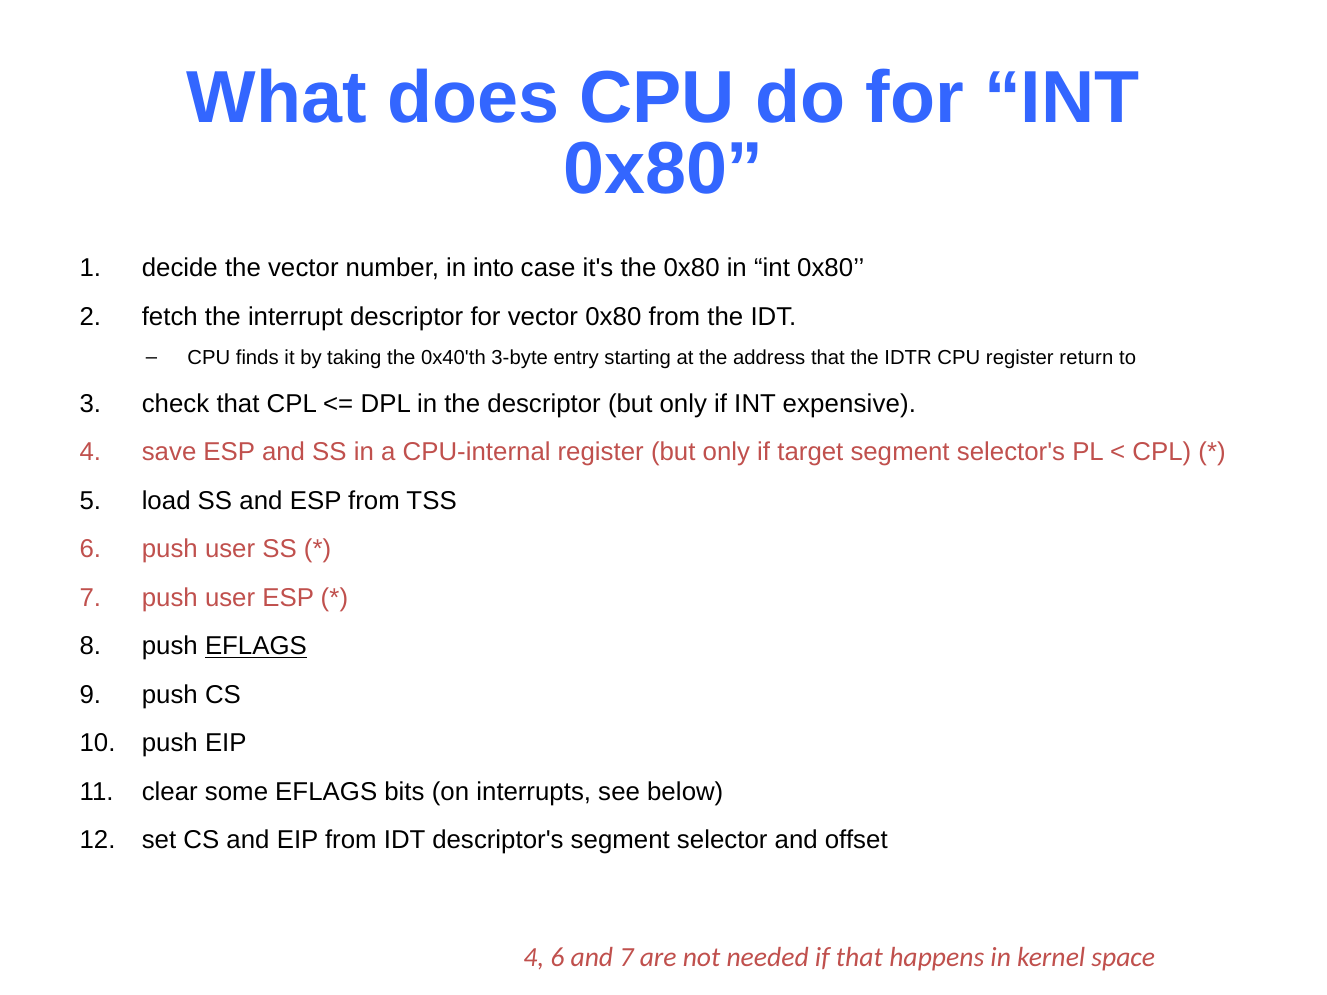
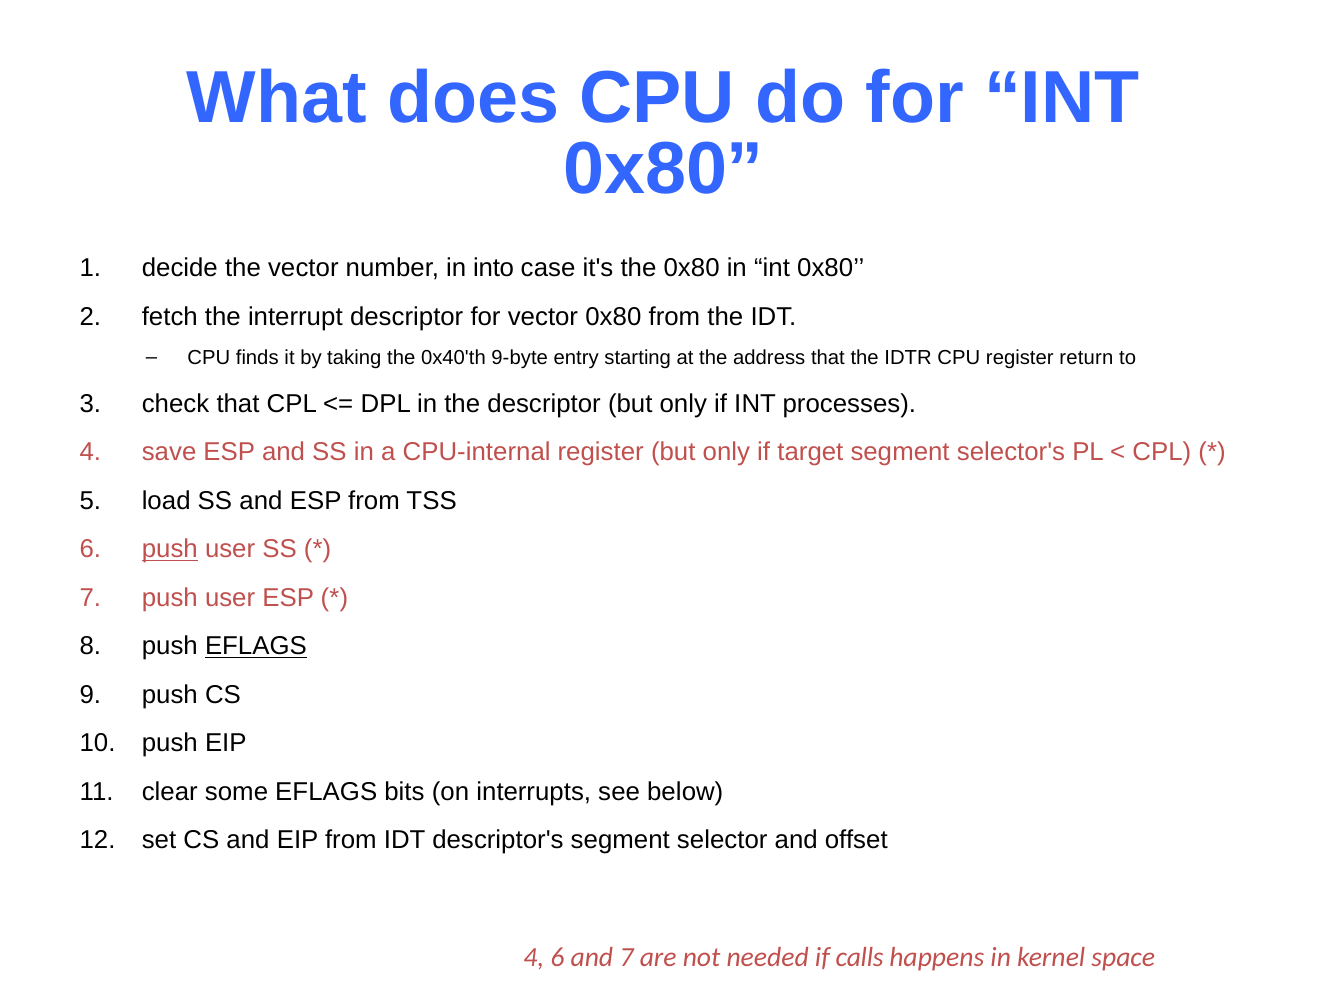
3-byte: 3-byte -> 9-byte
expensive: expensive -> processes
push at (170, 549) underline: none -> present
if that: that -> calls
